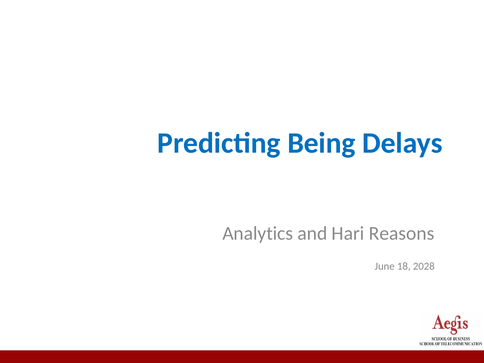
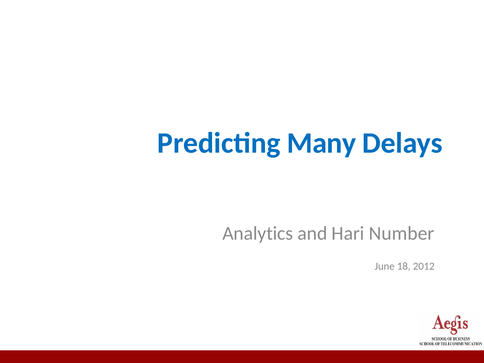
Being: Being -> Many
Reasons: Reasons -> Number
2028: 2028 -> 2012
